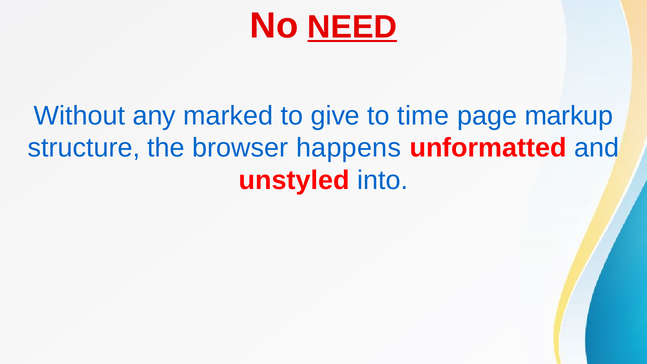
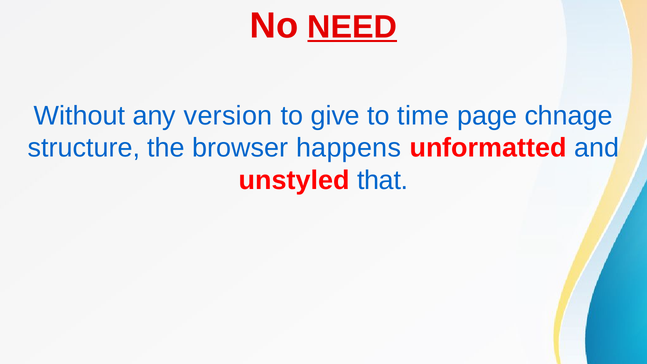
marked: marked -> version
markup: markup -> chnage
into: into -> that
